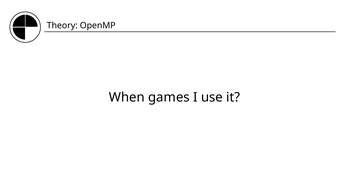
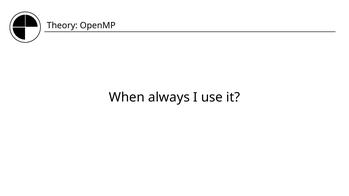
games: games -> always
